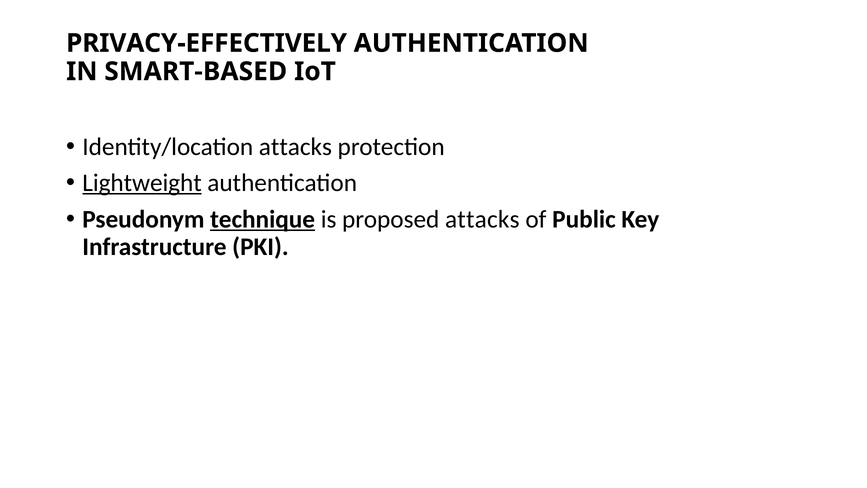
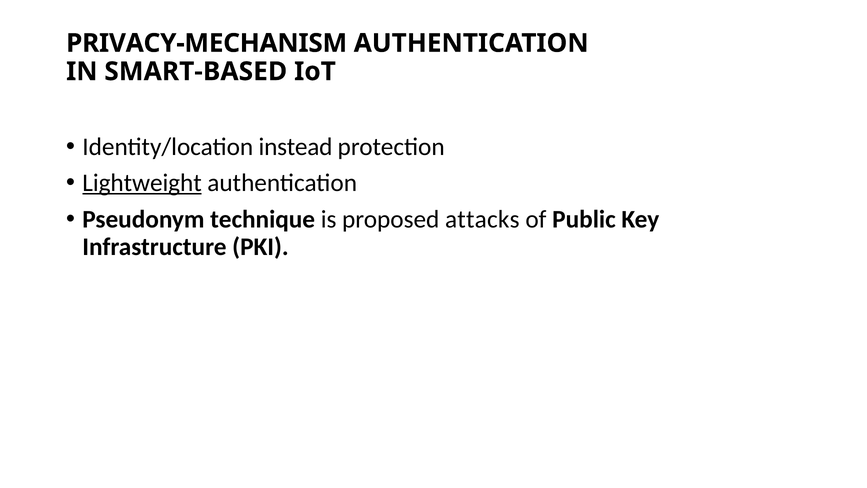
PRIVACY-EFFECTIVELY: PRIVACY-EFFECTIVELY -> PRIVACY-MECHANISM
Identity/location attacks: attacks -> instead
technique underline: present -> none
